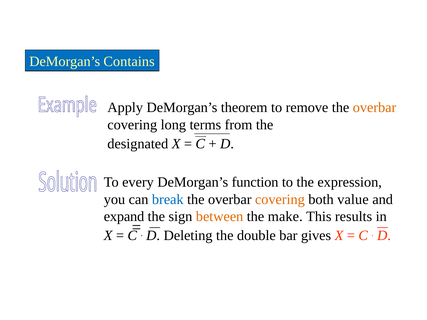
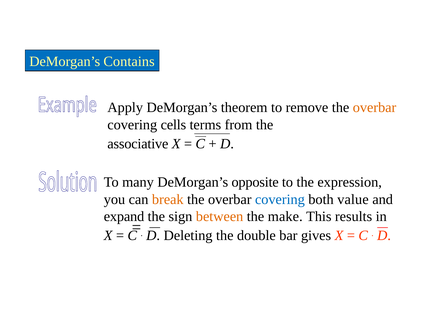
long: long -> cells
designated: designated -> associative
every: every -> many
function: function -> opposite
break colour: blue -> orange
covering at (280, 200) colour: orange -> blue
